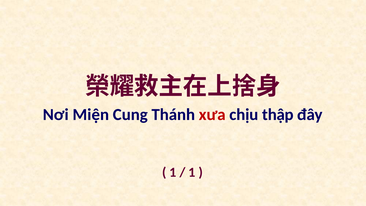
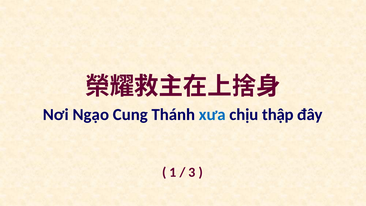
Miện: Miện -> Ngạo
xưa colour: red -> blue
1 at (192, 172): 1 -> 3
